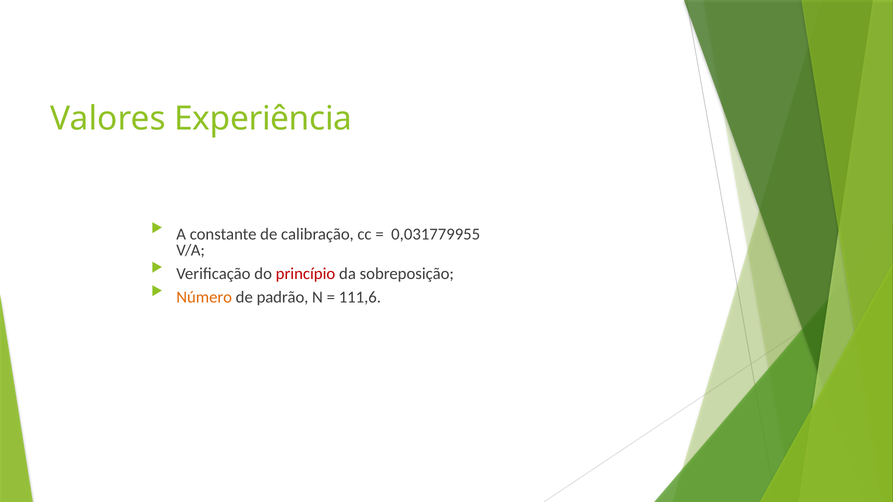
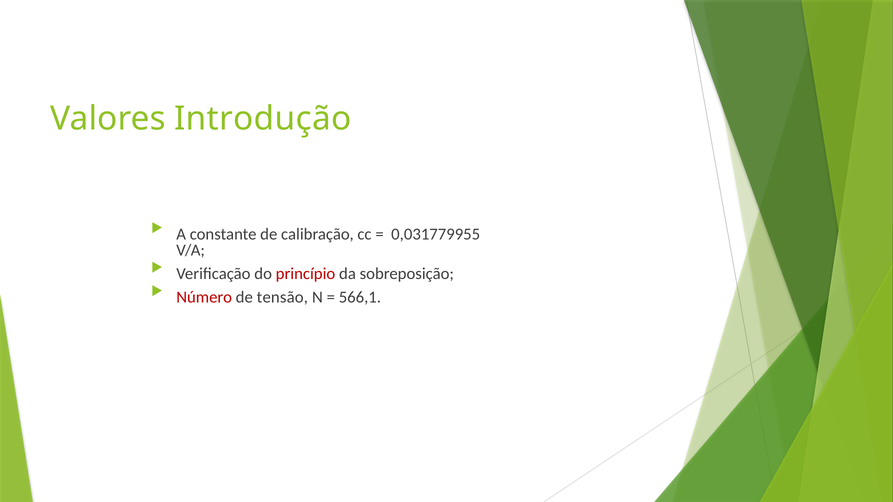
Experiência: Experiência -> Introdução
Número colour: orange -> red
padrão: padrão -> tensão
111,6: 111,6 -> 566,1
